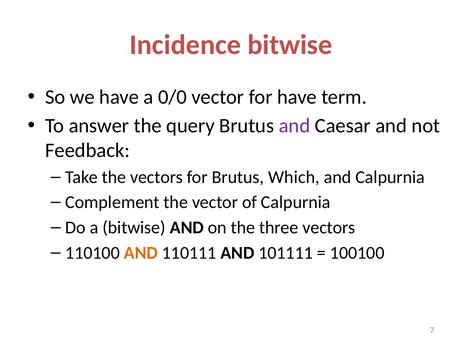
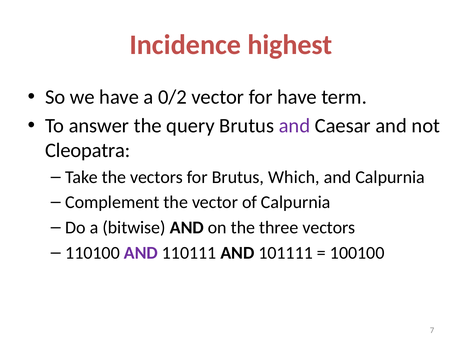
Incidence bitwise: bitwise -> highest
0/0: 0/0 -> 0/2
Feedback: Feedback -> Cleopatra
AND at (141, 252) colour: orange -> purple
